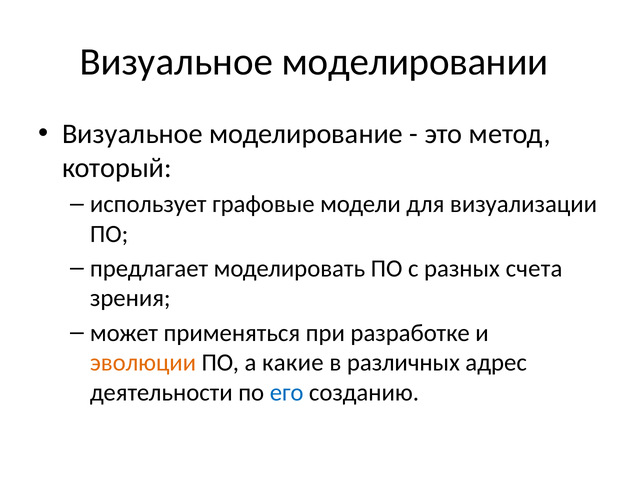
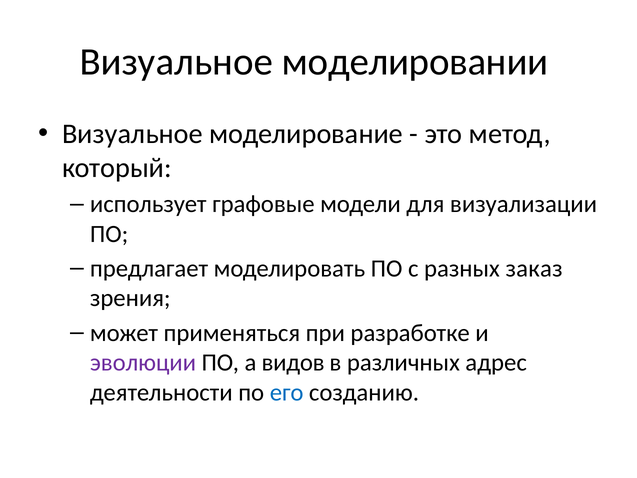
счета: счета -> заказ
эволюции colour: orange -> purple
какие: какие -> видов
